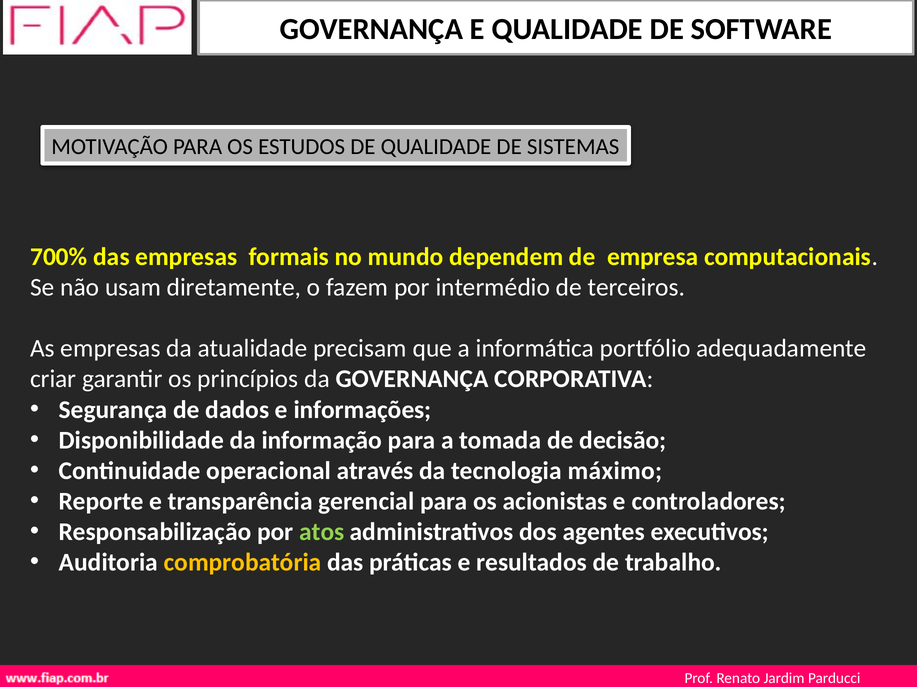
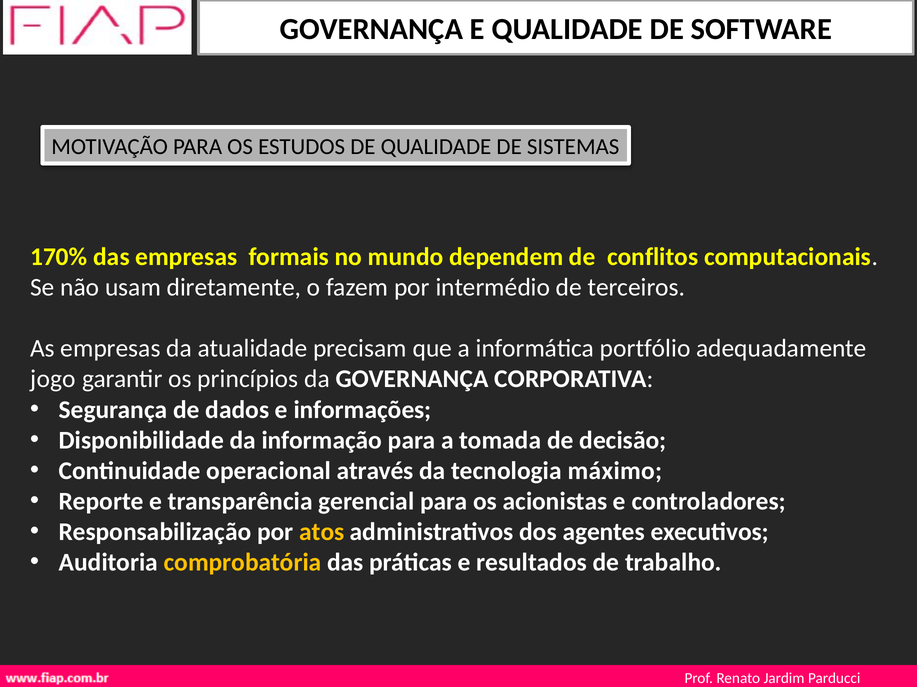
700%: 700% -> 170%
empresa: empresa -> conflitos
criar: criar -> jogo
atos colour: light green -> yellow
